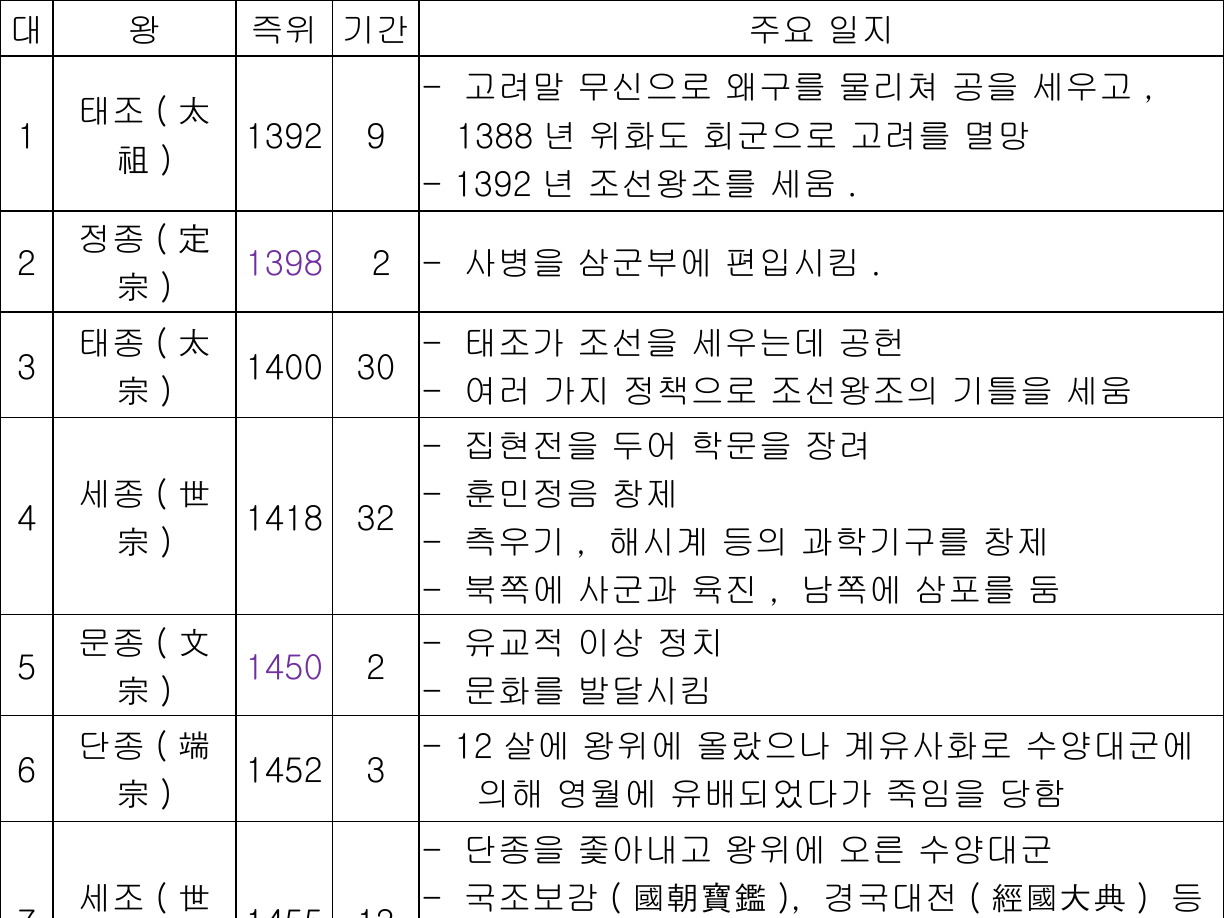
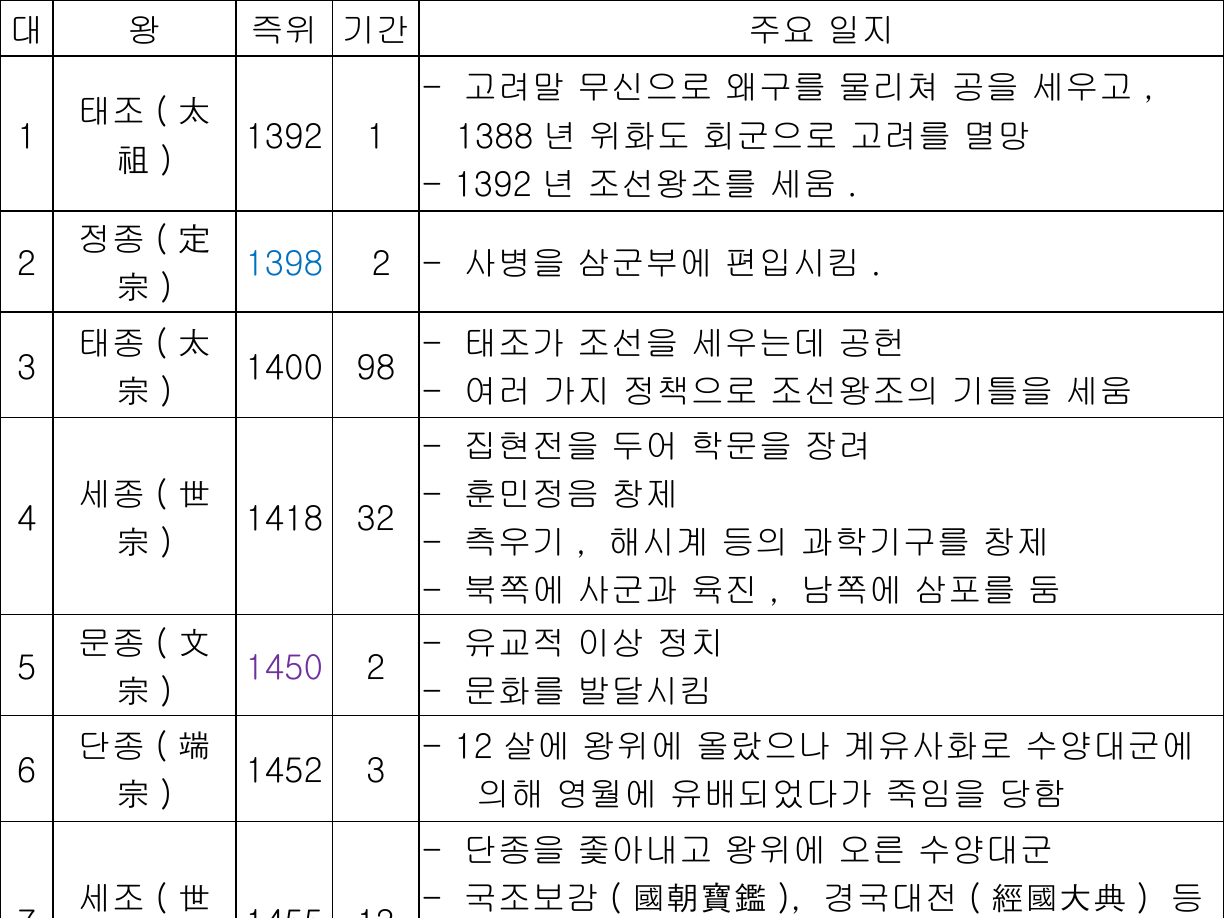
1392 9: 9 -> 1
1398 colour: purple -> blue
30: 30 -> 98
